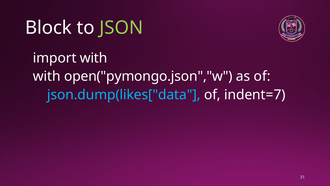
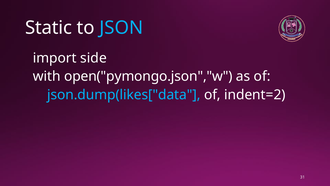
Block: Block -> Static
JSON colour: light green -> light blue
import with: with -> side
indent=7: indent=7 -> indent=2
